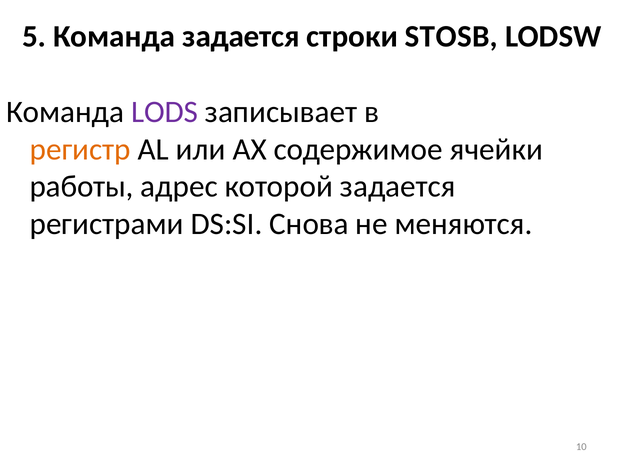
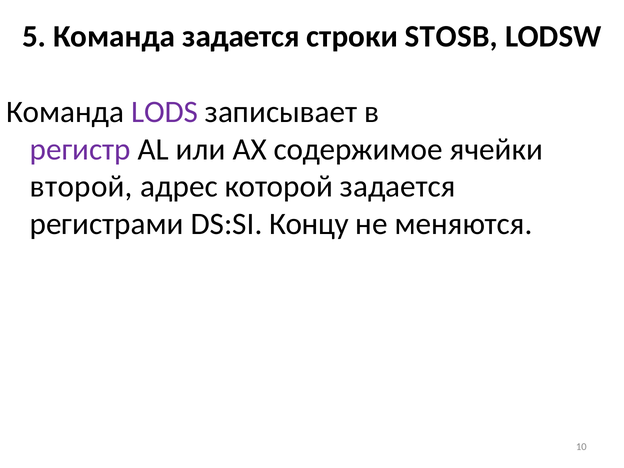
регистр colour: orange -> purple
работы: работы -> второй
Снова: Снова -> Концу
